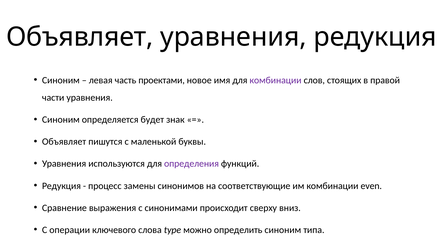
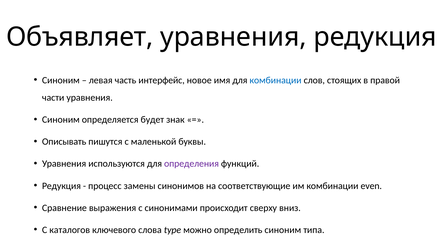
проектами: проектами -> интерфейс
комбинации at (276, 80) colour: purple -> blue
Объявляет at (64, 142): Объявляет -> Описывать
операции: операции -> каталогов
